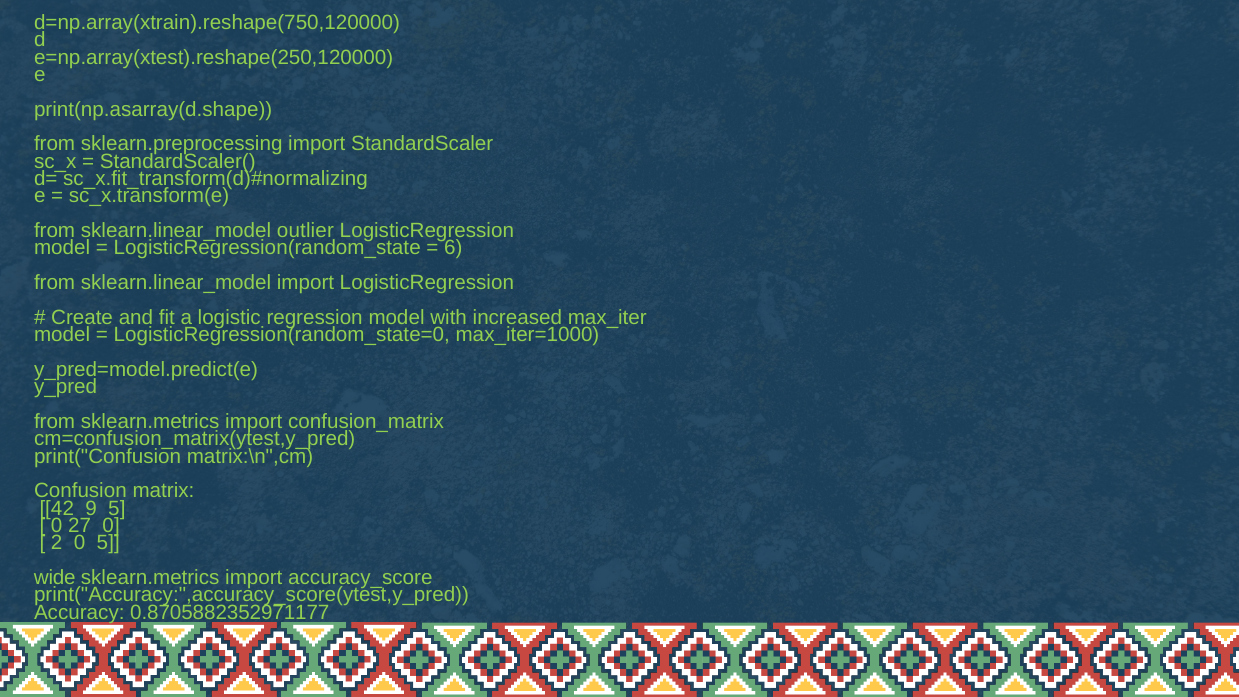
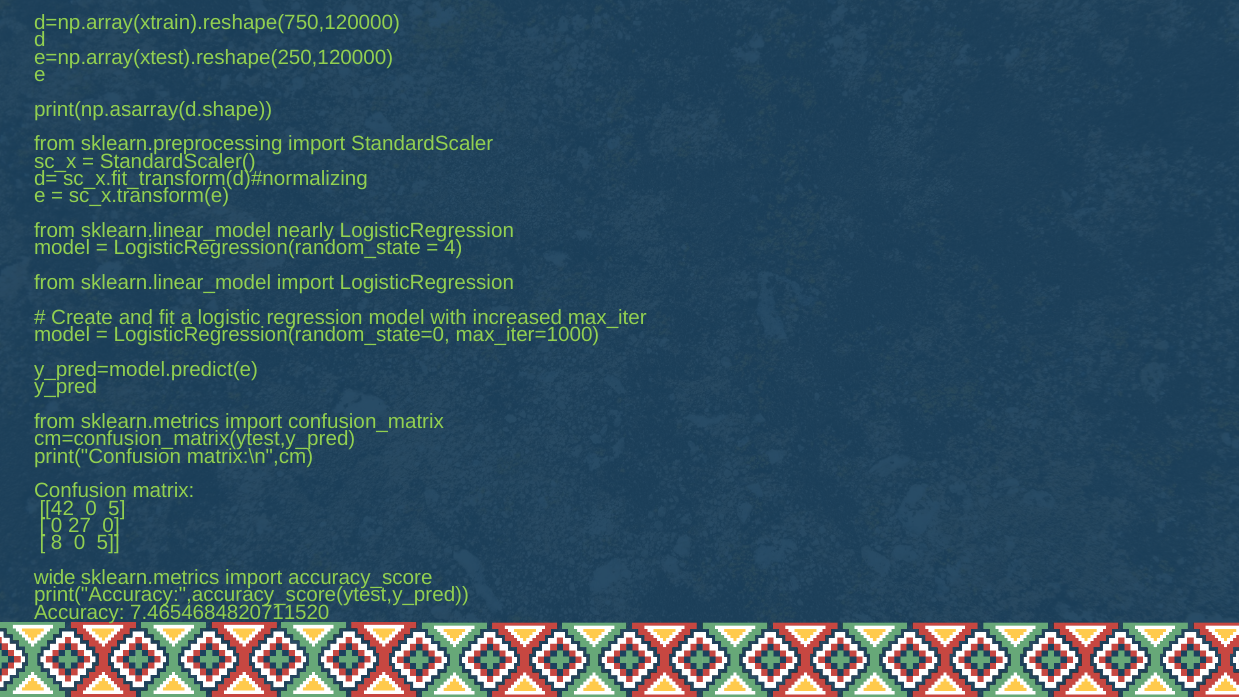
outlier: outlier -> nearly
6: 6 -> 4
42 9: 9 -> 0
2: 2 -> 8
0.8705882352971177: 0.8705882352971177 -> 7.4654684820711520
